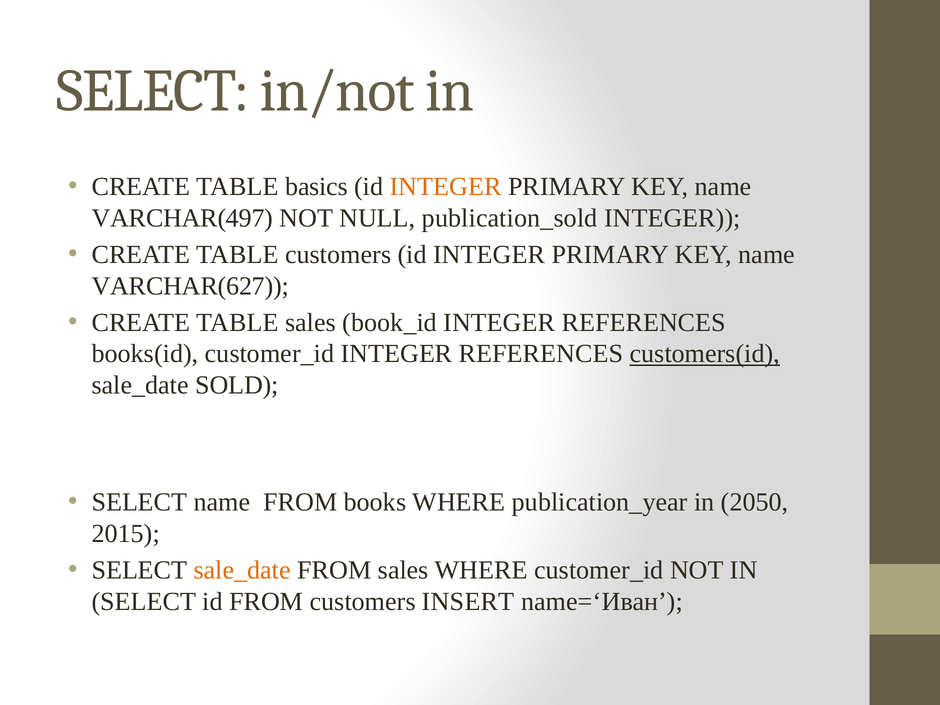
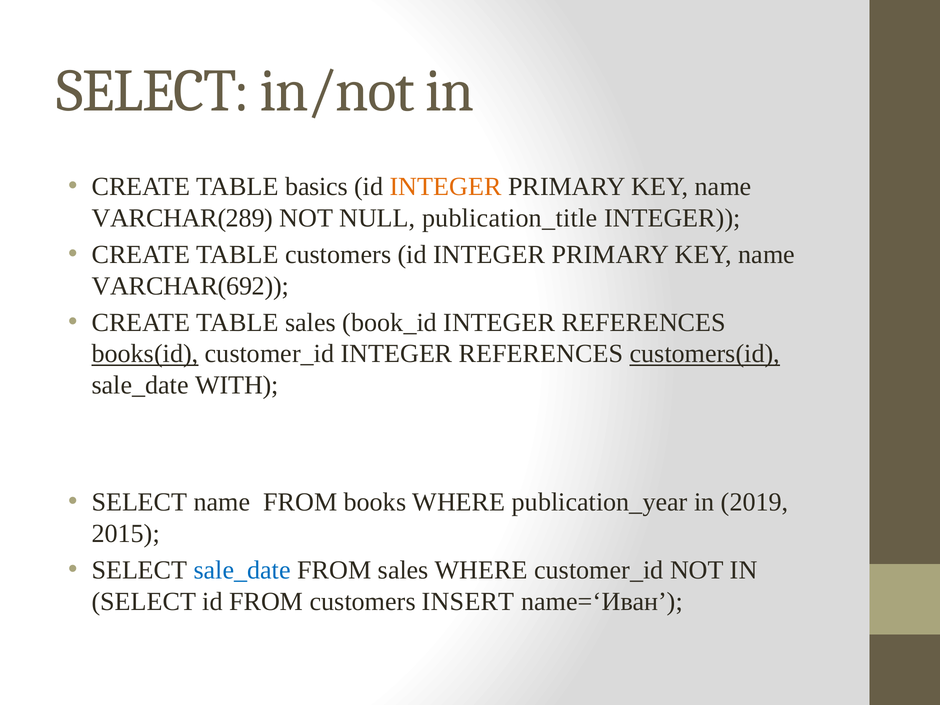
VARCHAR(497: VARCHAR(497 -> VARCHAR(289
publication_sold: publication_sold -> publication_title
VARCHAR(627: VARCHAR(627 -> VARCHAR(692
books(id underline: none -> present
SOLD: SOLD -> WITH
2050: 2050 -> 2019
sale_date at (242, 570) colour: orange -> blue
